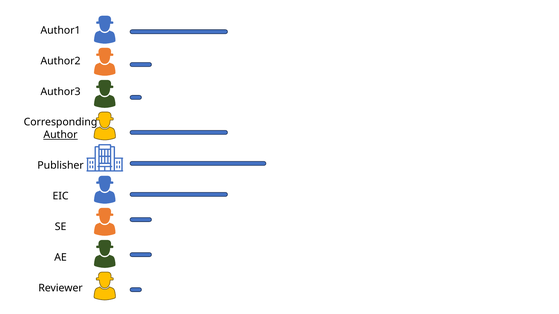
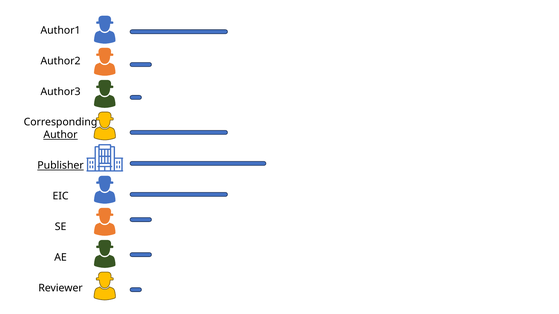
Publisher underline: none -> present
